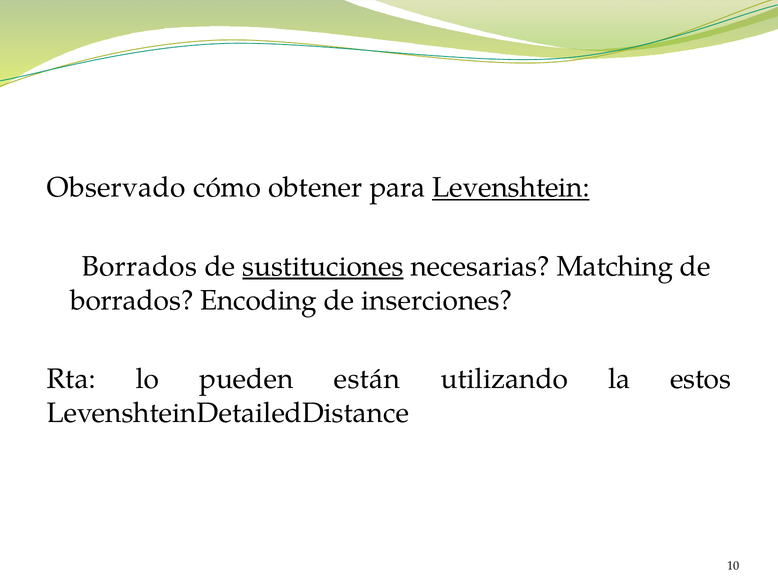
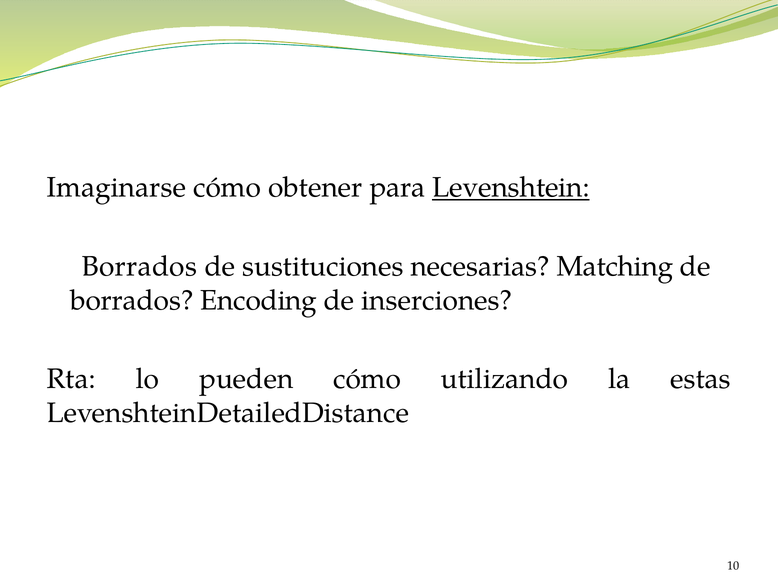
Observado: Observado -> Imaginarse
sustituciones underline: present -> none
pueden están: están -> cómo
estos: estos -> estas
